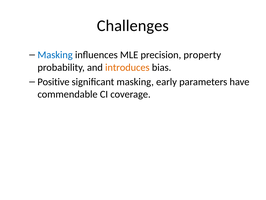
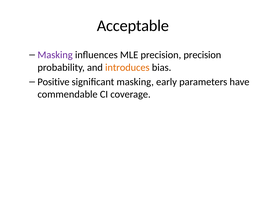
Challenges: Challenges -> Acceptable
Masking at (55, 55) colour: blue -> purple
precision property: property -> precision
